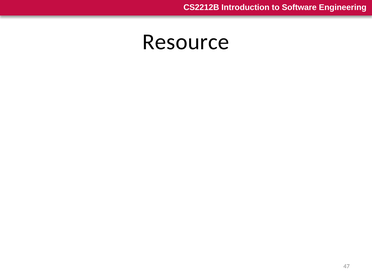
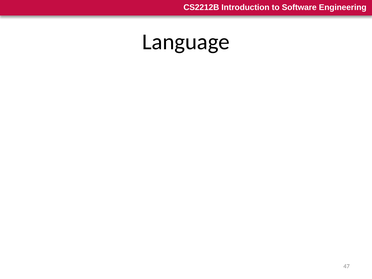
Resource: Resource -> Language
